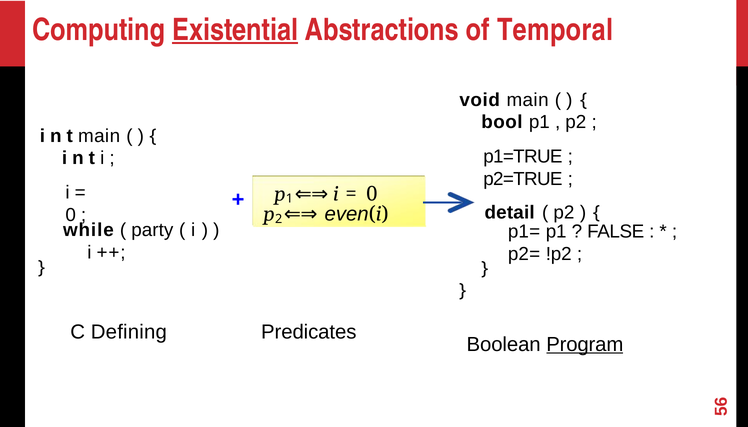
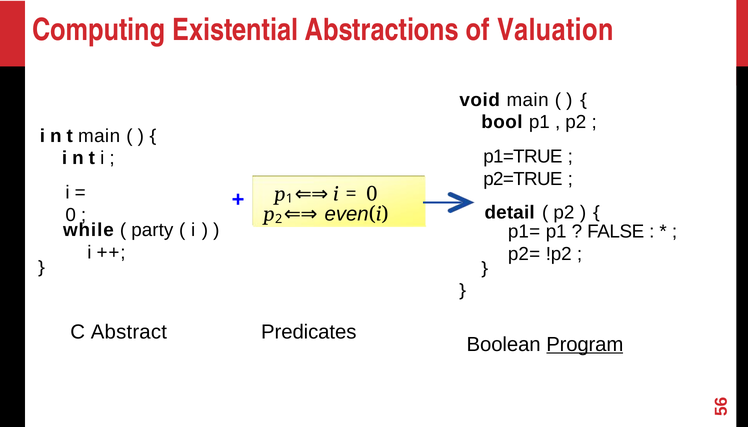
Existential underline: present -> none
Temporal: Temporal -> Valuation
Defining: Defining -> Abstract
